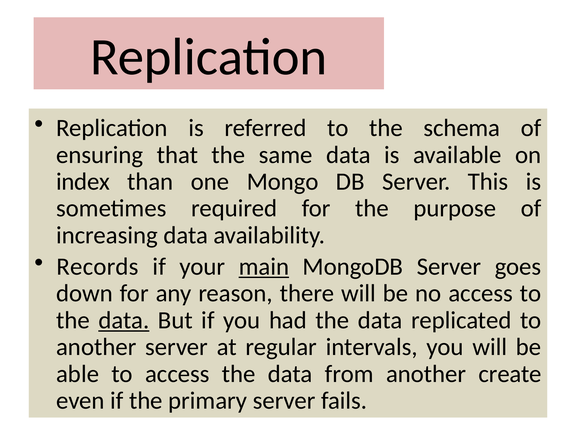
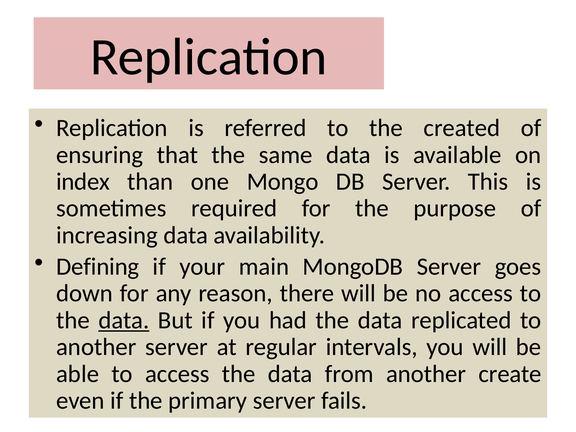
schema: schema -> created
Records: Records -> Defining
main underline: present -> none
